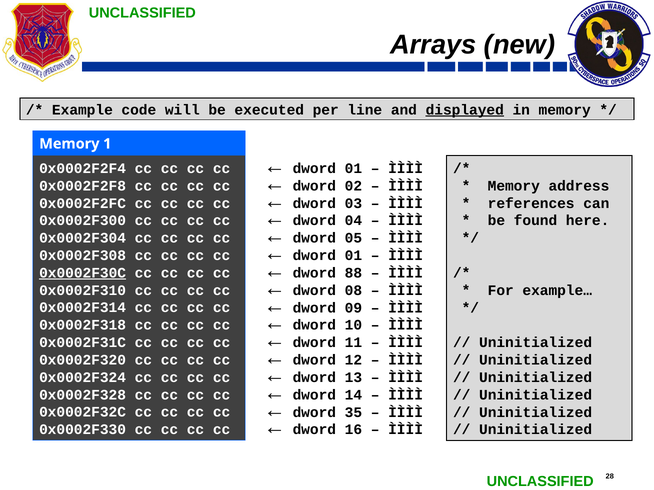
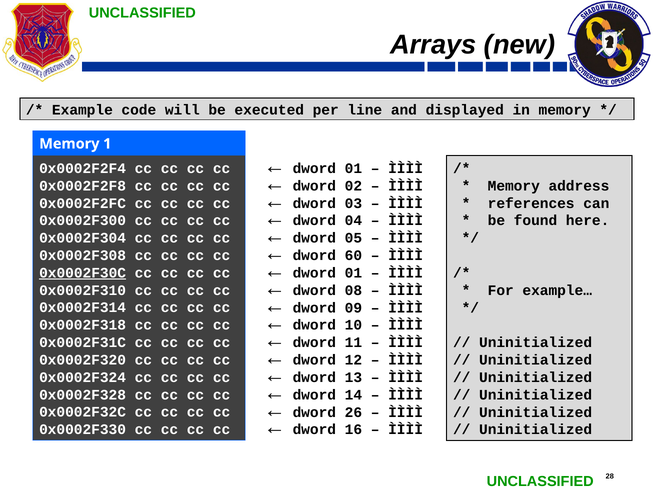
displayed underline: present -> none
01 at (353, 256): 01 -> 60
88 at (353, 273): 88 -> 01
35: 35 -> 26
